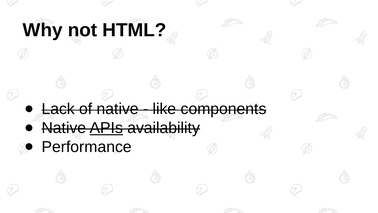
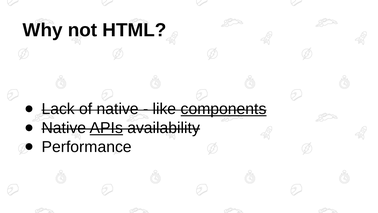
components underline: none -> present
